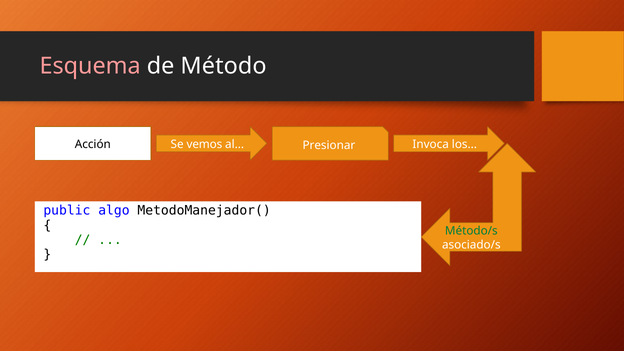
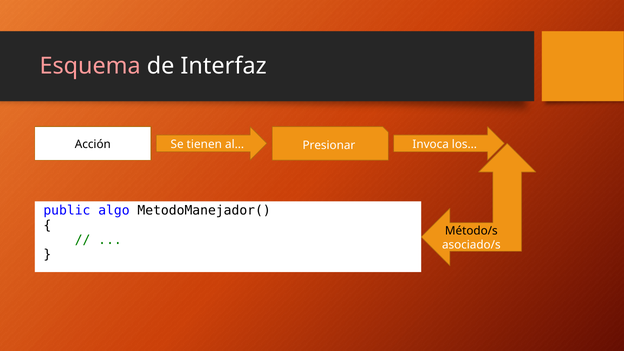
Método: Método -> Interfaz
vemos: vemos -> tienen
Método/s colour: green -> black
